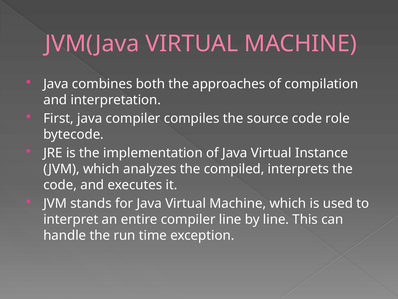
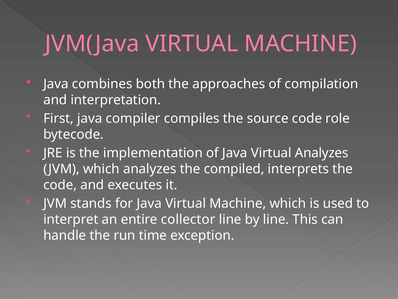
Virtual Instance: Instance -> Analyzes
entire compiler: compiler -> collector
